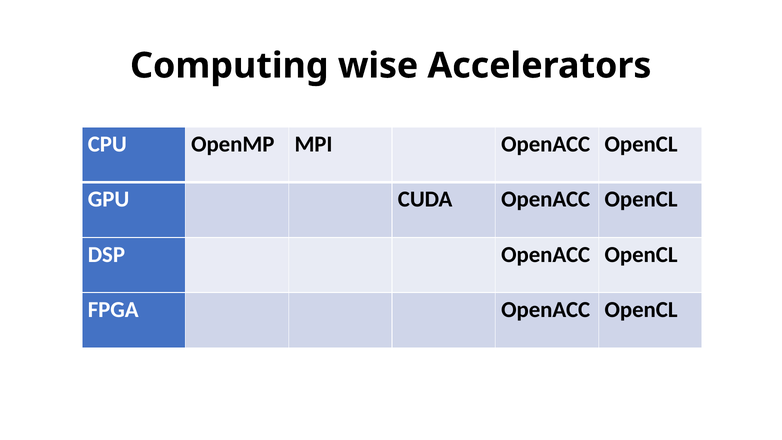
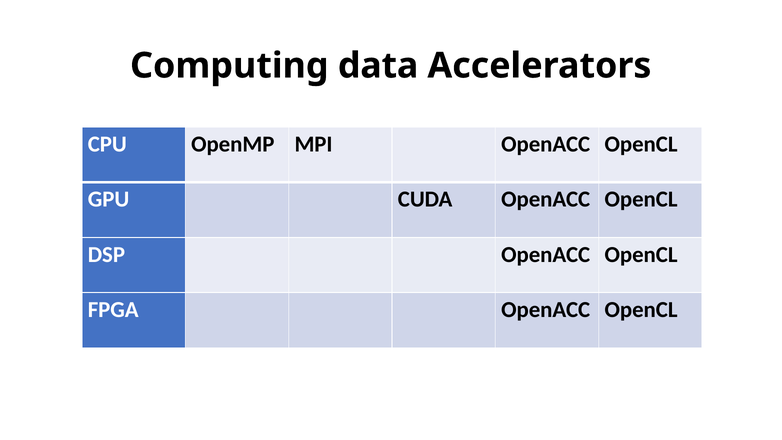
wise: wise -> data
